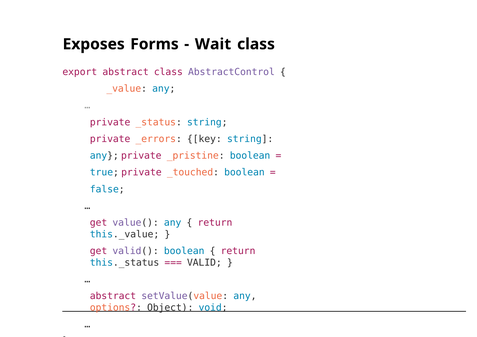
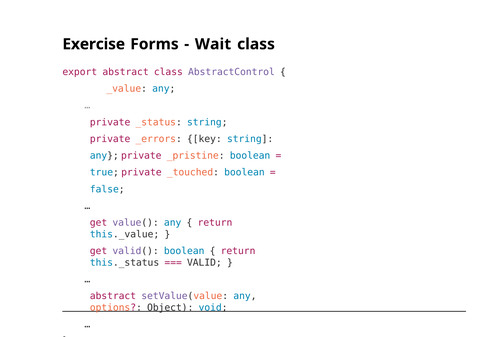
Exposes: Exposes -> Exercise
